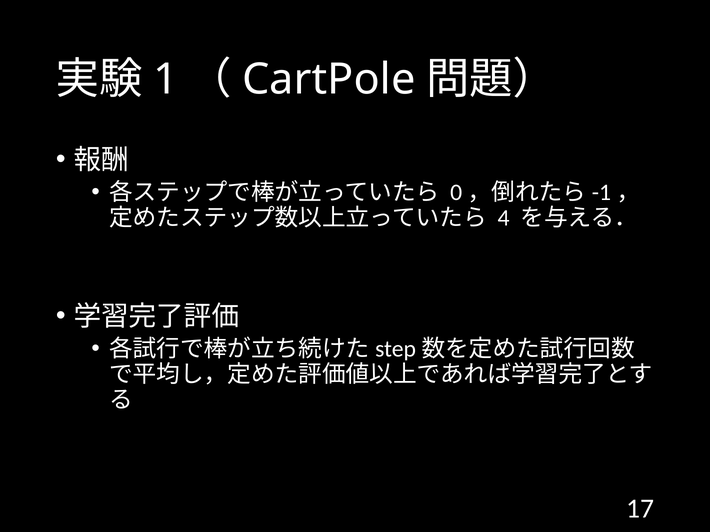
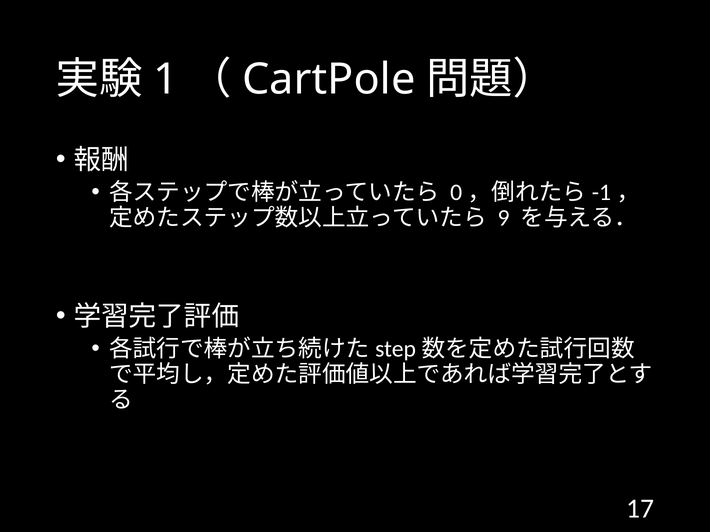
4: 4 -> 9
